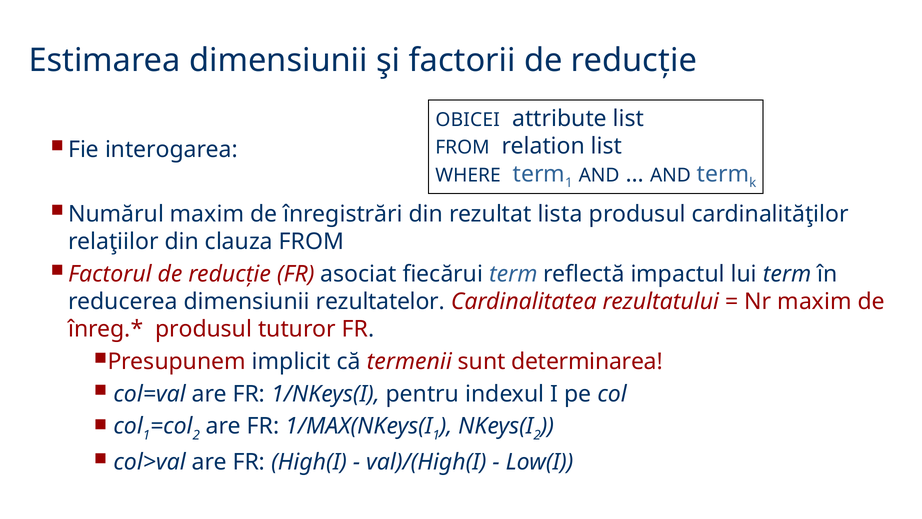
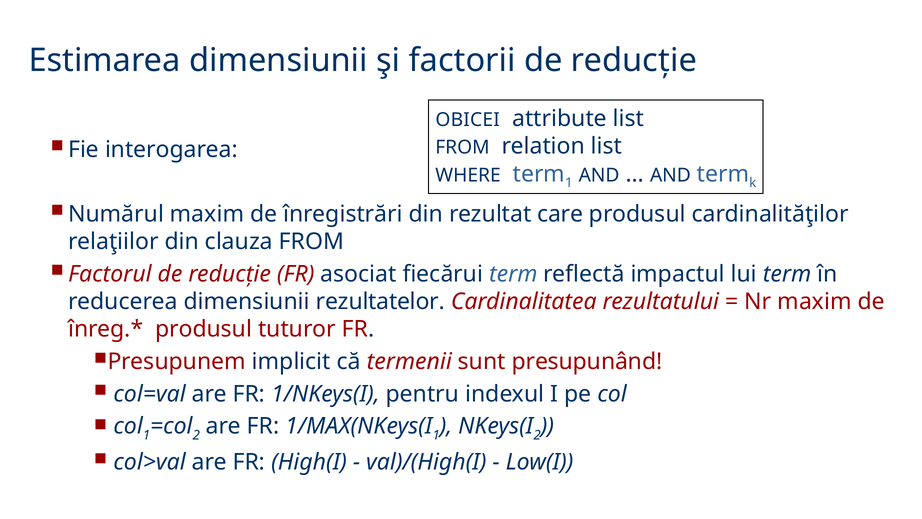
lista: lista -> care
determinarea: determinarea -> presupunând
